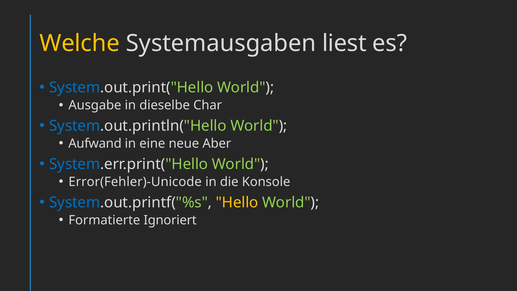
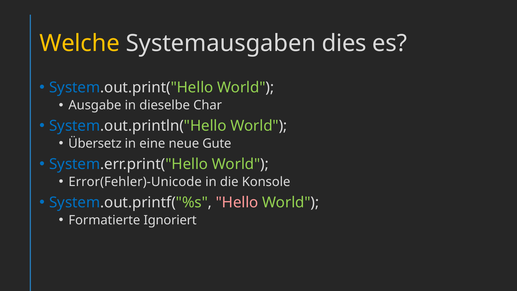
liest: liest -> dies
Aufwand: Aufwand -> Übersetz
Aber: Aber -> Gute
Hello colour: yellow -> pink
